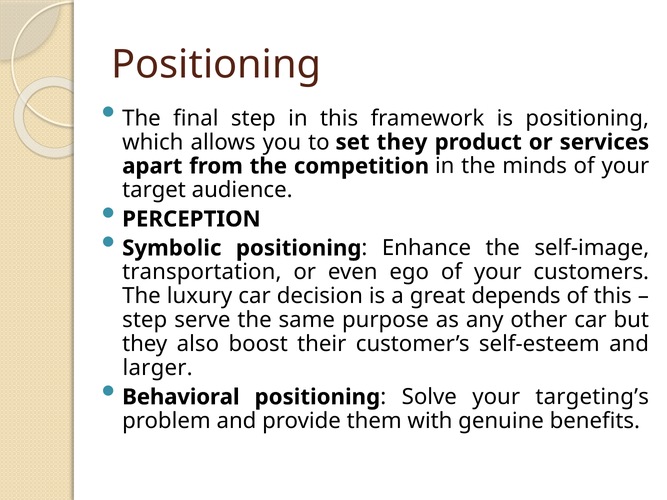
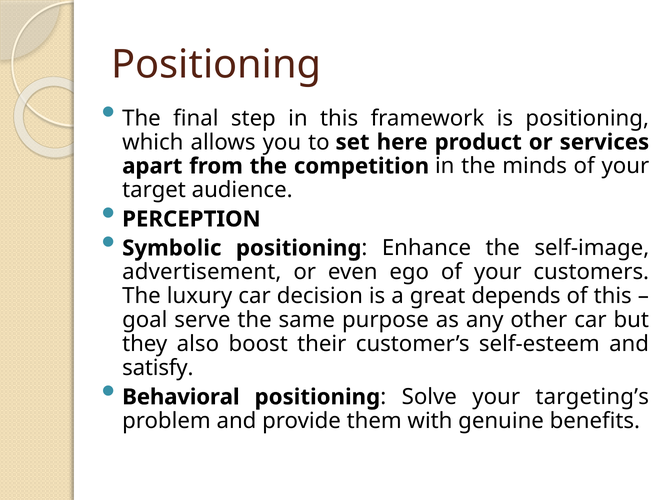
set they: they -> here
transportation: transportation -> advertisement
step at (145, 320): step -> goal
larger: larger -> satisfy
